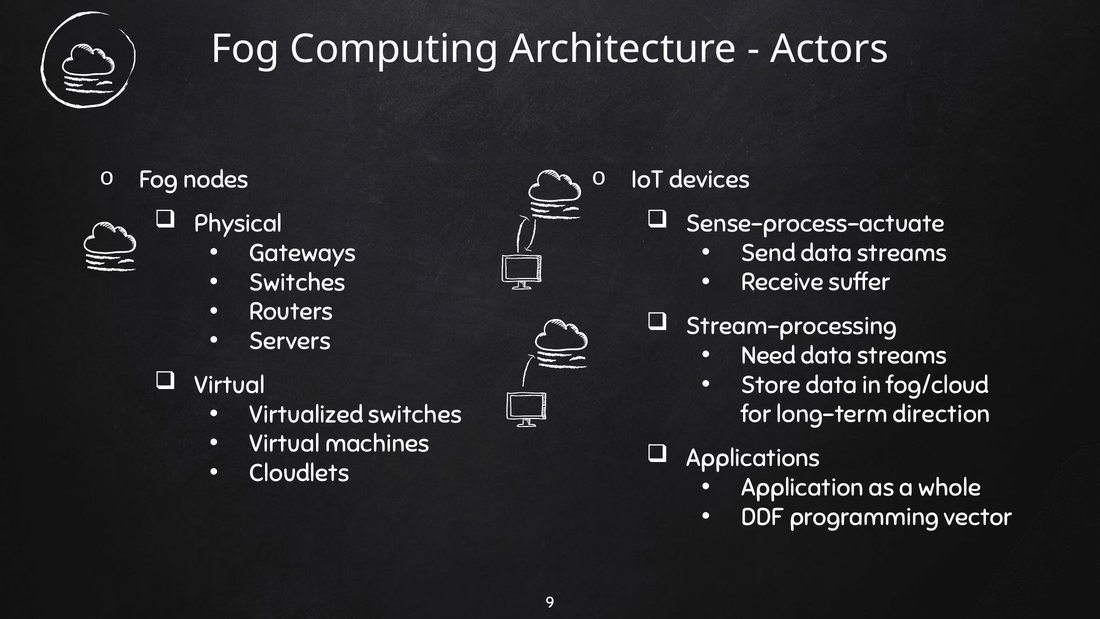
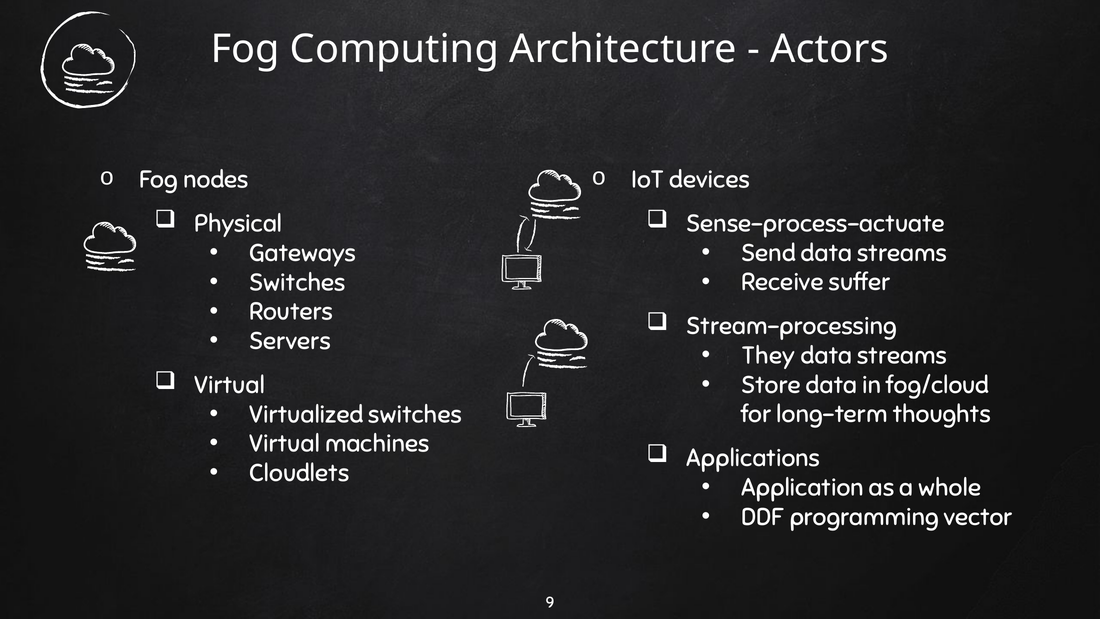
Need: Need -> They
direction: direction -> thoughts
